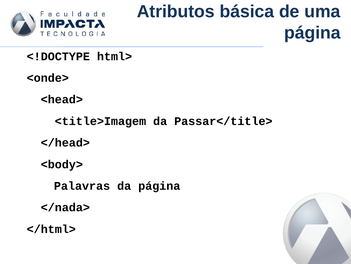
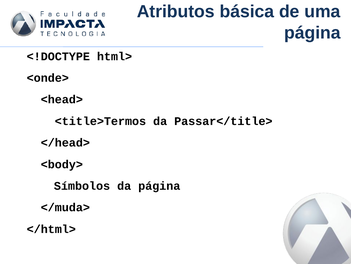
<title>Imagem: <title>Imagem -> <title>Termos
Palavras: Palavras -> Símbolos
</nada>: </nada> -> </muda>
